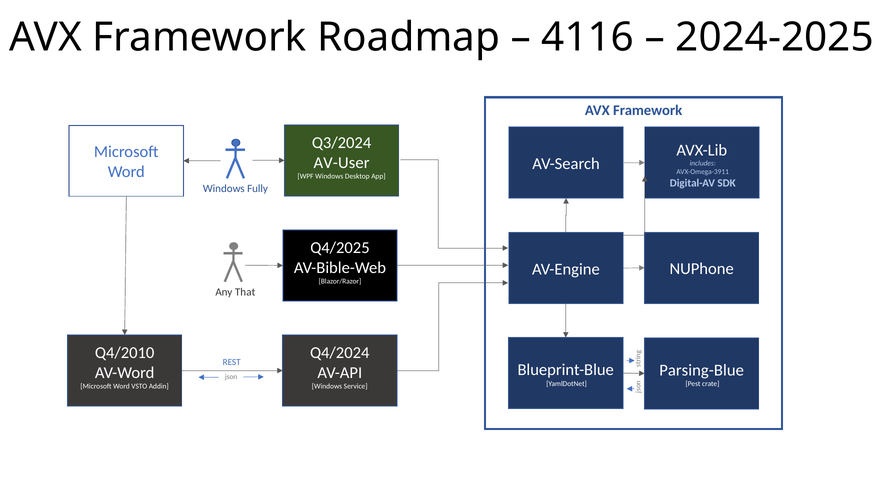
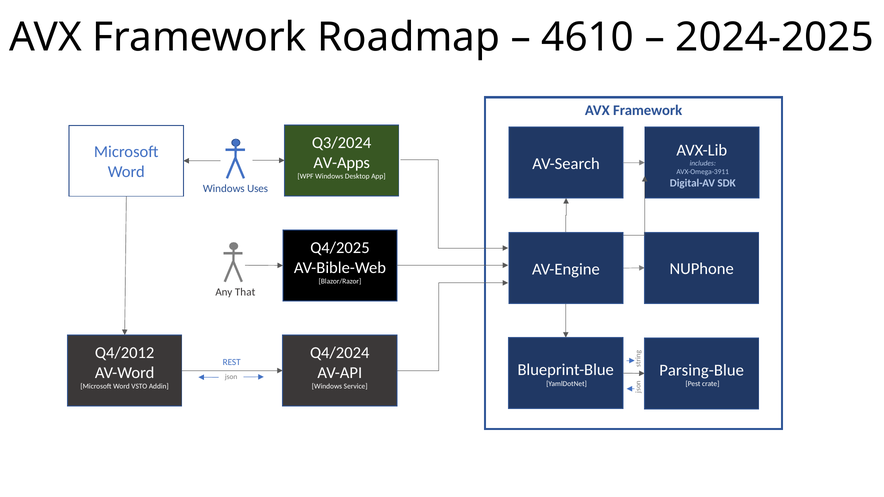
4116: 4116 -> 4610
AV-User: AV-User -> AV-Apps
Fully: Fully -> Uses
Q4/2010: Q4/2010 -> Q4/2012
